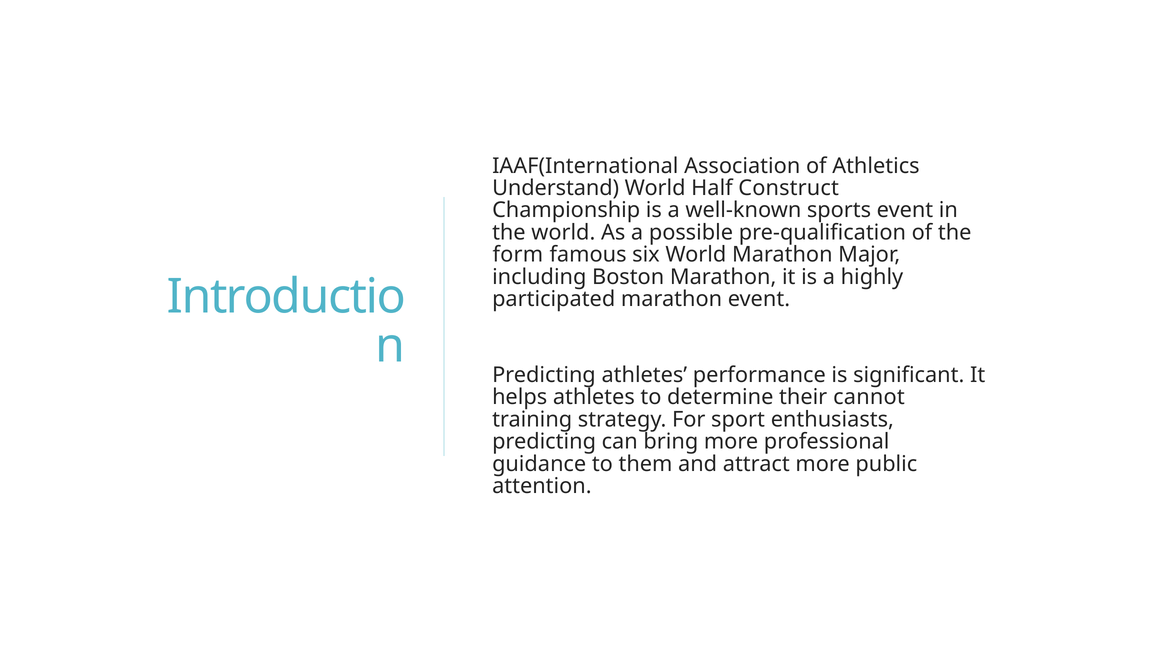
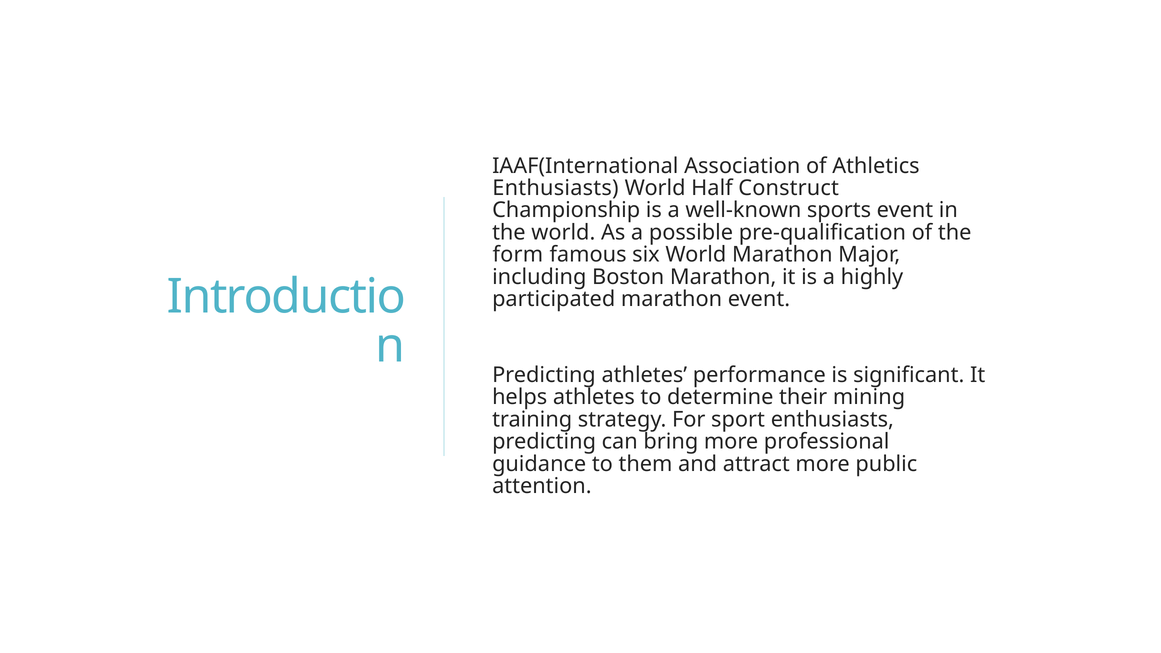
Understand at (556, 188): Understand -> Enthusiasts
cannot: cannot -> mining
